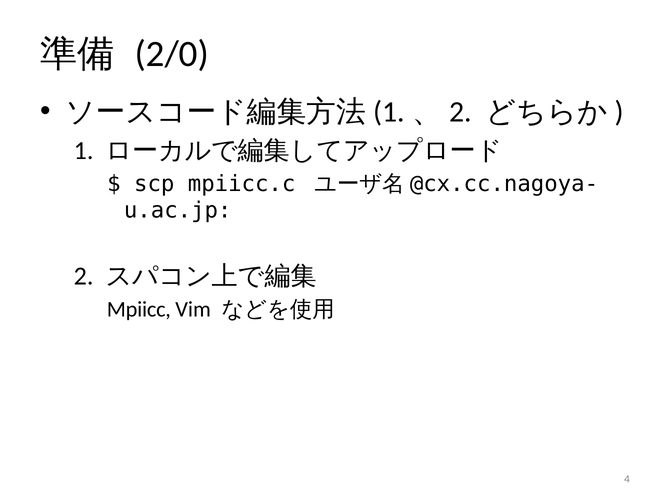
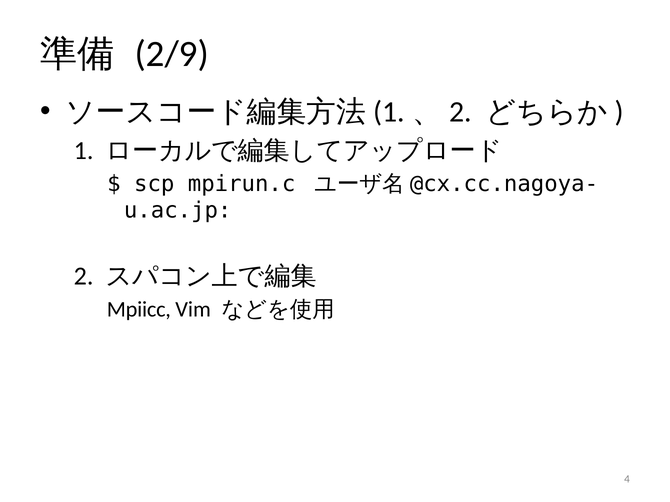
2/0: 2/0 -> 2/9
mpiicc.c: mpiicc.c -> mpirun.c
